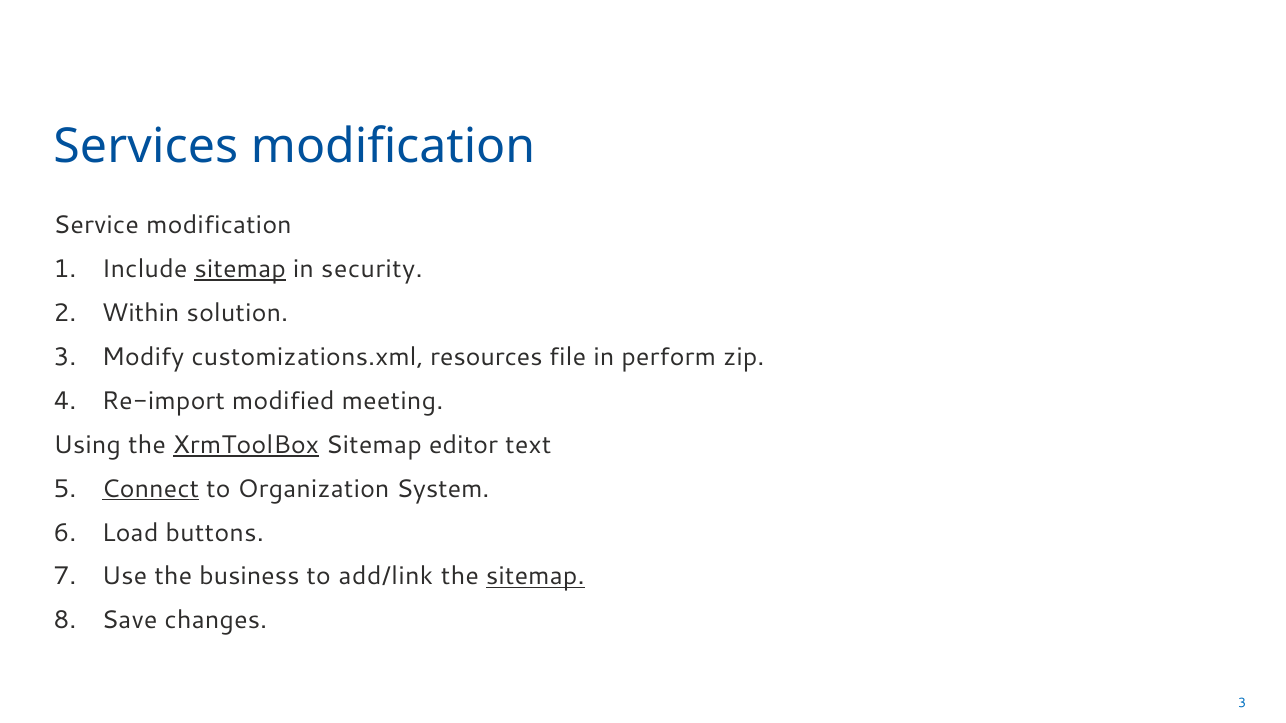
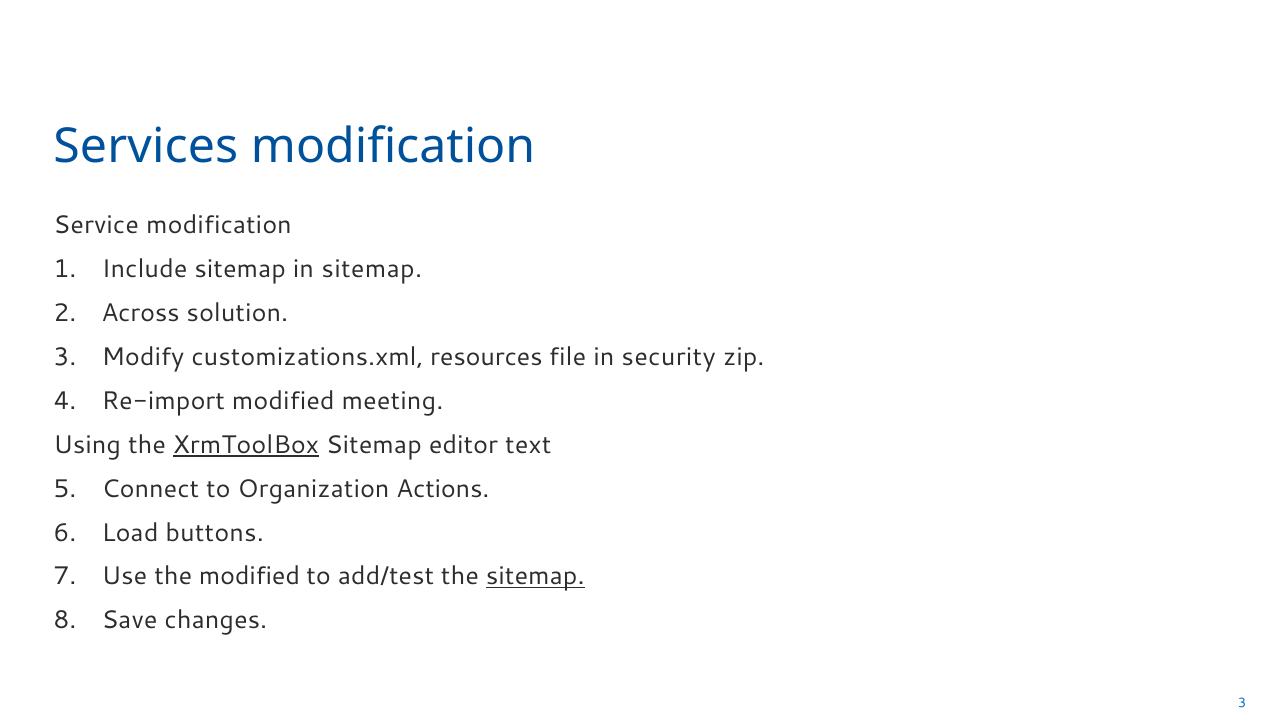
sitemap at (240, 269) underline: present -> none
in security: security -> sitemap
Within: Within -> Across
perform: perform -> security
Connect underline: present -> none
System: System -> Actions
the business: business -> modified
add/link: add/link -> add/test
